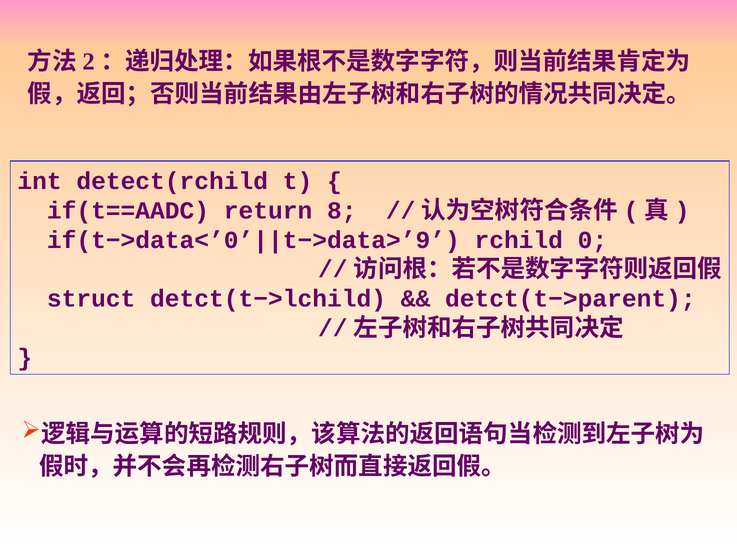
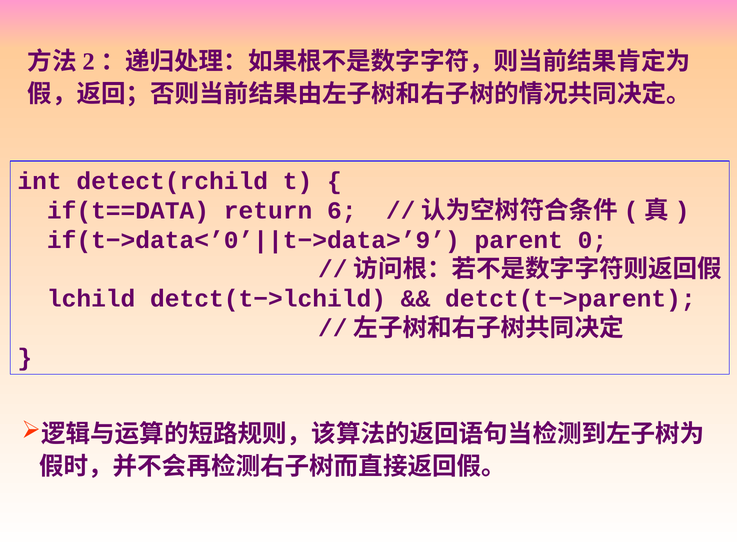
if(t==AADC: if(t==AADC -> if(t==DATA
8: 8 -> 6
rchild: rchild -> parent
struct: struct -> lchild
